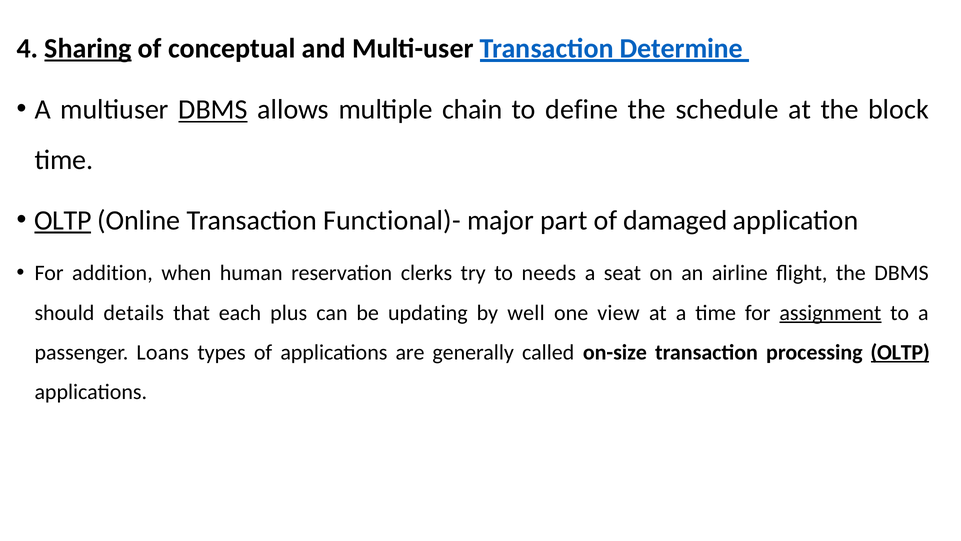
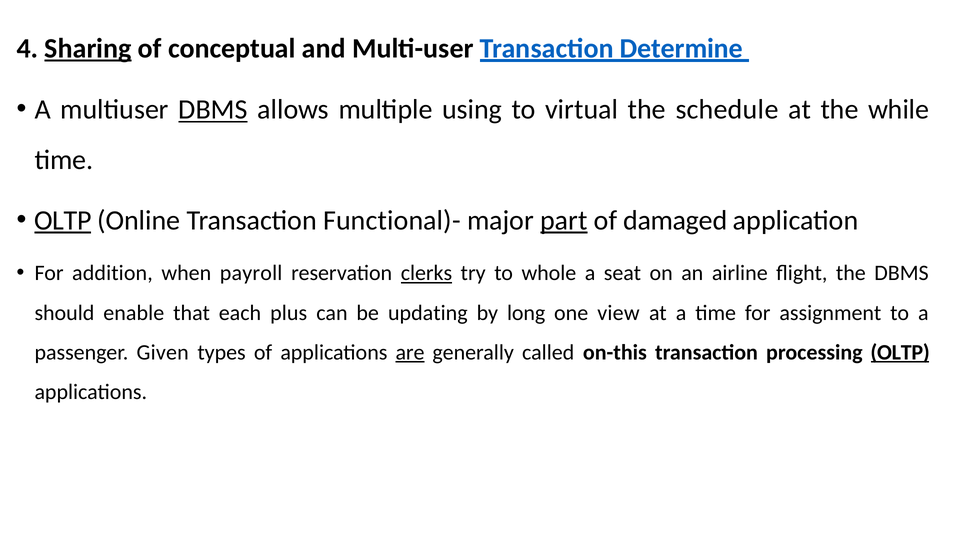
chain: chain -> using
define: define -> virtual
block: block -> while
part underline: none -> present
human: human -> payroll
clerks underline: none -> present
needs: needs -> whole
details: details -> enable
well: well -> long
assignment underline: present -> none
Loans: Loans -> Given
are underline: none -> present
on-size: on-size -> on-this
